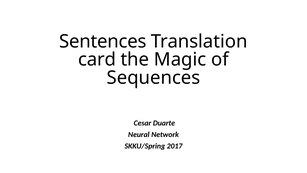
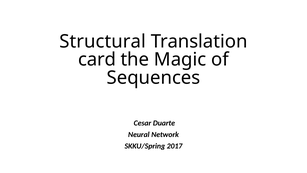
Sentences: Sentences -> Structural
